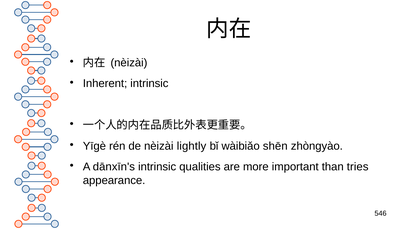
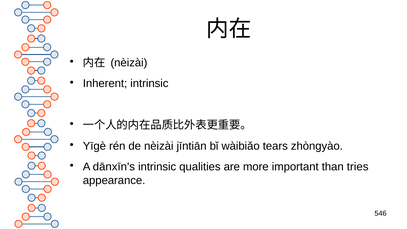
lightly: lightly -> jīntiān
shēn: shēn -> tears
